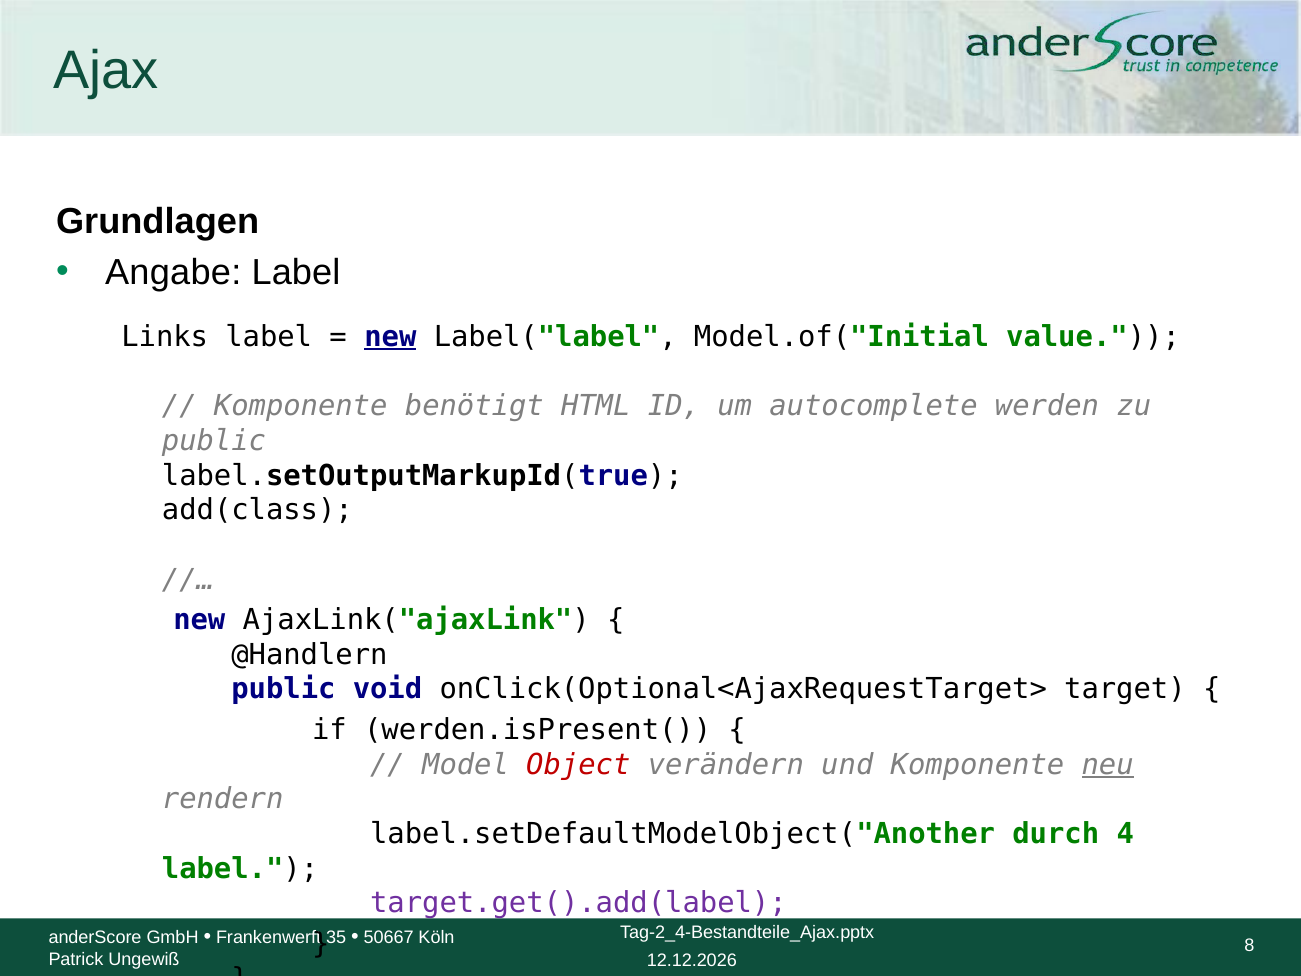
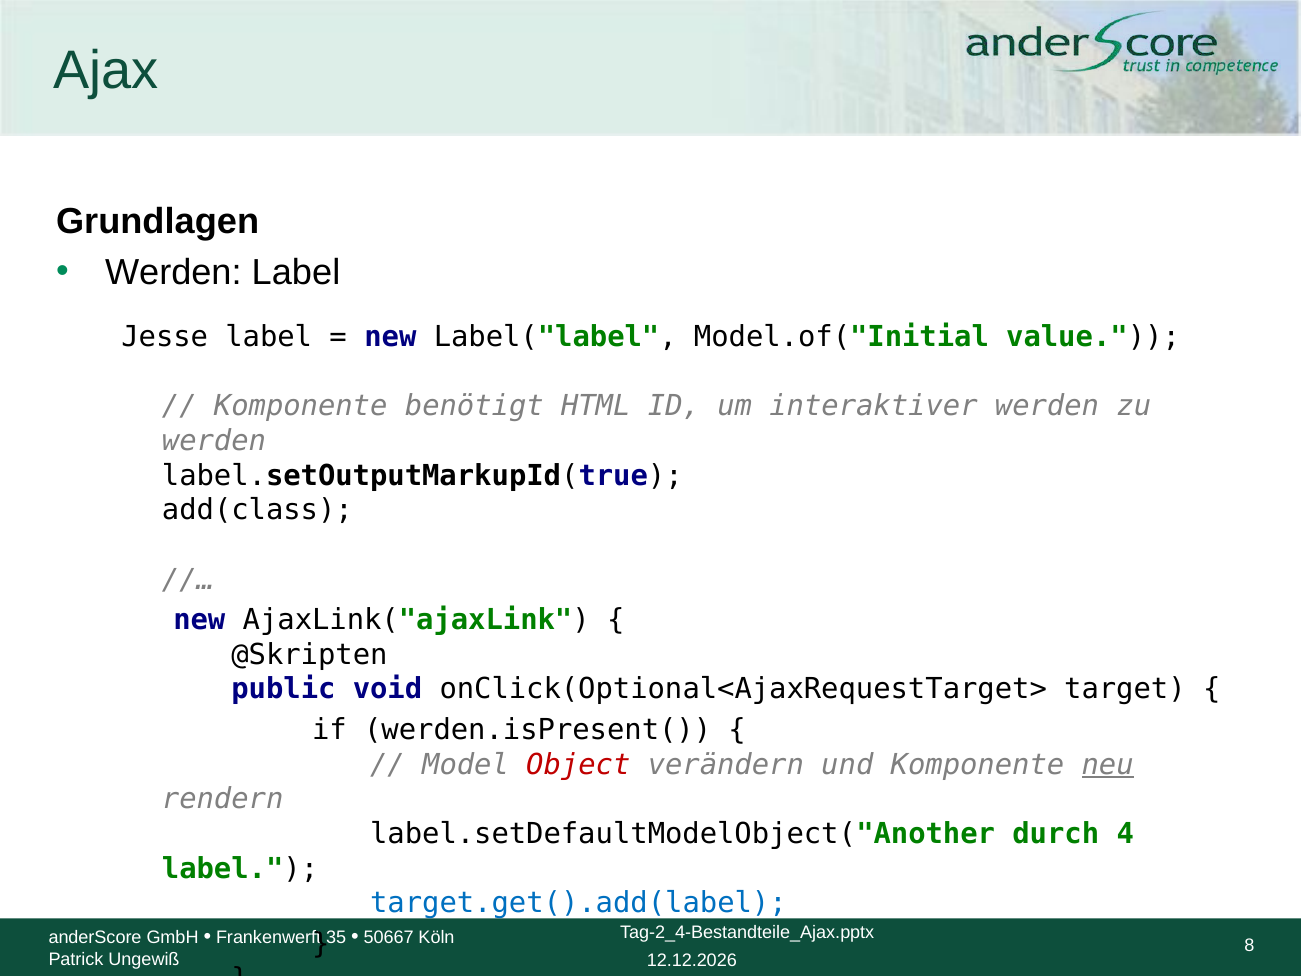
Angabe at (173, 272): Angabe -> Werden
Links: Links -> Jesse
new at (390, 337) underline: present -> none
autocomplete: autocomplete -> interaktiver
public at (214, 441): public -> werden
@Handlern: @Handlern -> @Skripten
target.get().add(label colour: purple -> blue
